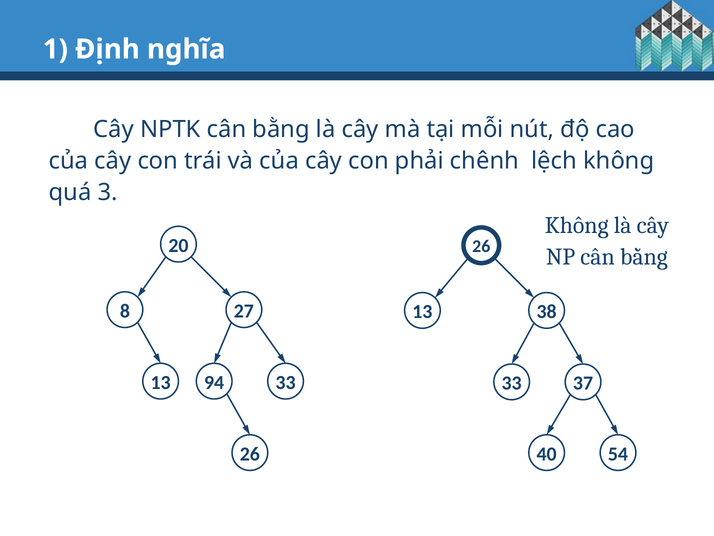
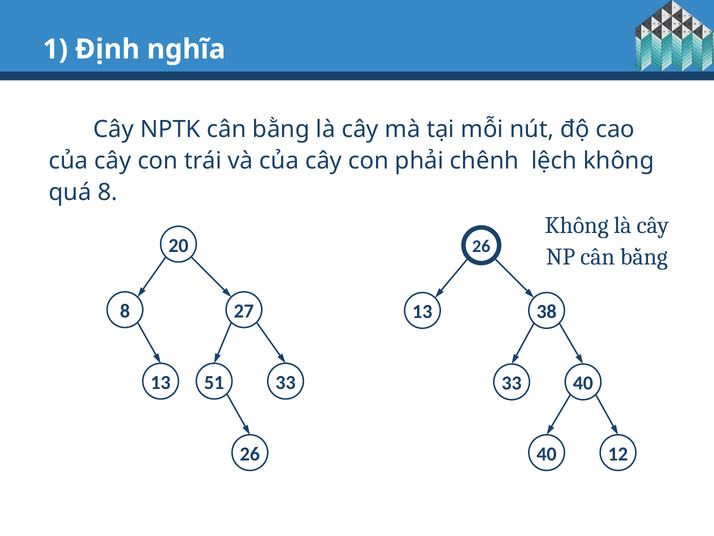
quá 3: 3 -> 8
94: 94 -> 51
33 37: 37 -> 40
54: 54 -> 12
